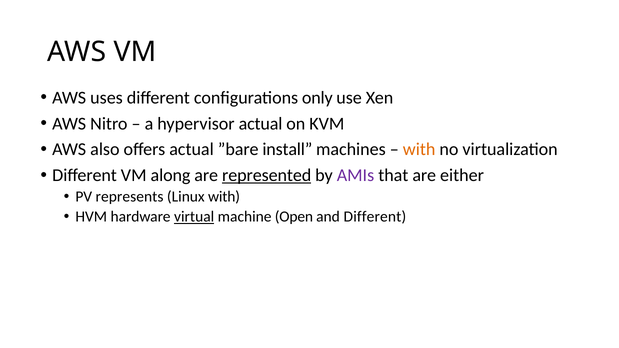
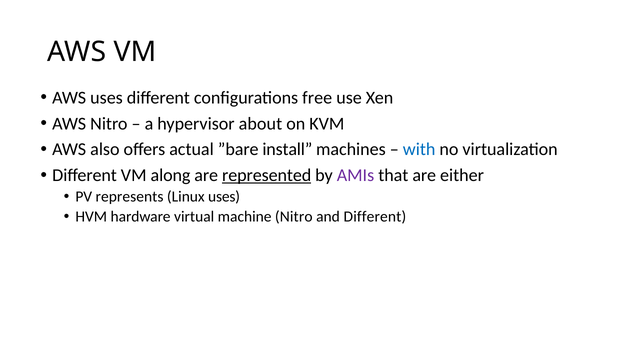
only: only -> free
hypervisor actual: actual -> about
with at (419, 150) colour: orange -> blue
Linux with: with -> uses
virtual underline: present -> none
machine Open: Open -> Nitro
